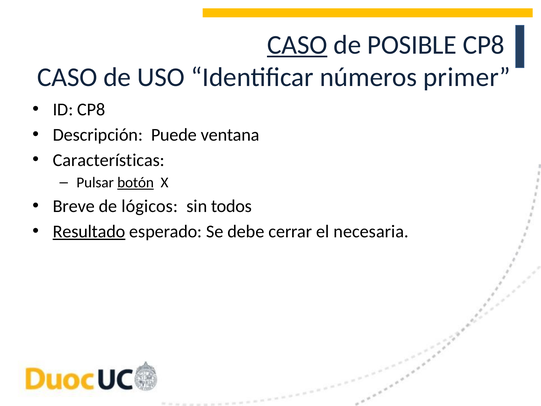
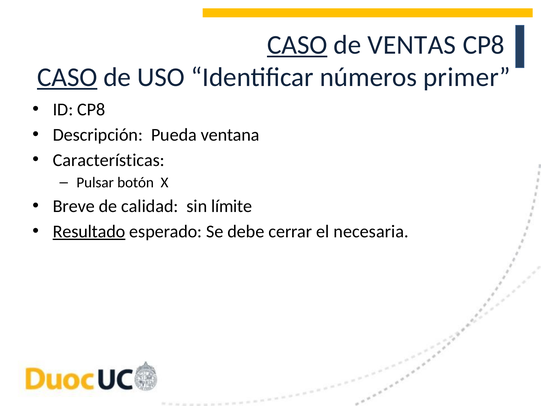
POSIBLE: POSIBLE -> VENTAS
CASO at (67, 77) underline: none -> present
Puede: Puede -> Pueda
botón underline: present -> none
lógicos: lógicos -> calidad
todos: todos -> límite
